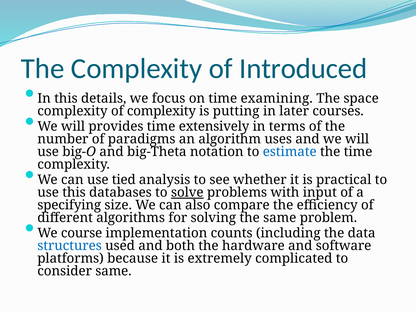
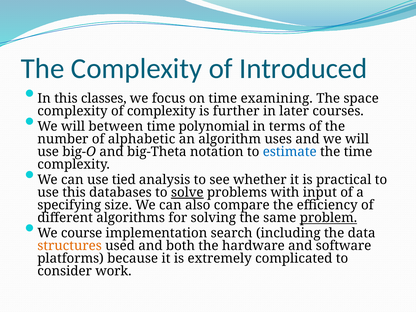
details: details -> classes
putting: putting -> further
provides: provides -> between
extensively: extensively -> polynomial
paradigms: paradigms -> alphabetic
problem underline: none -> present
counts: counts -> search
structures colour: blue -> orange
consider same: same -> work
